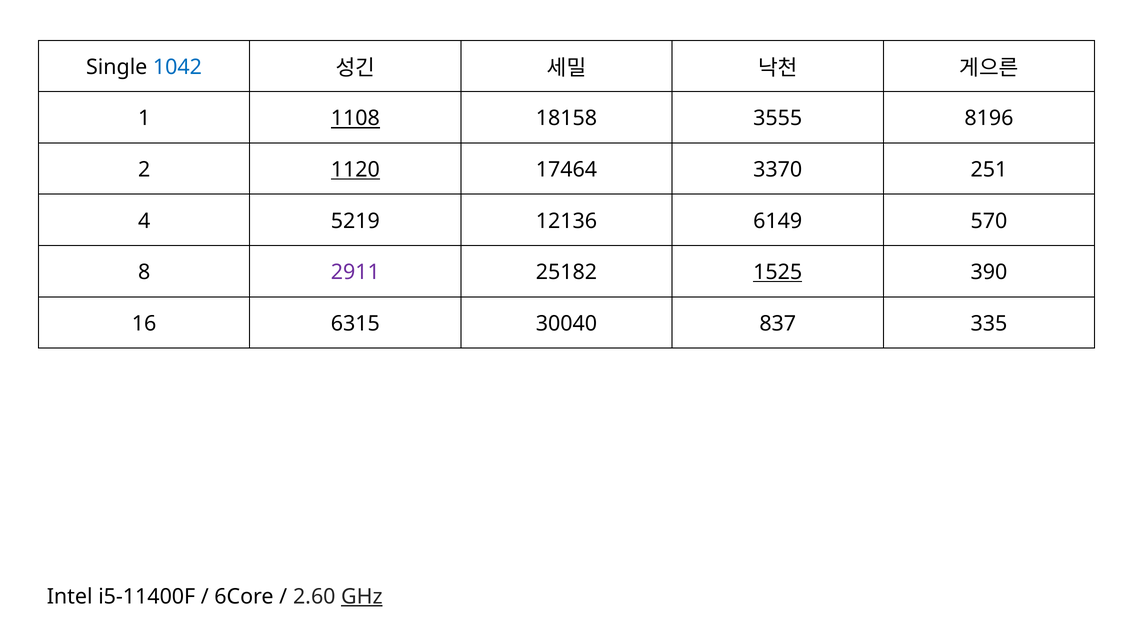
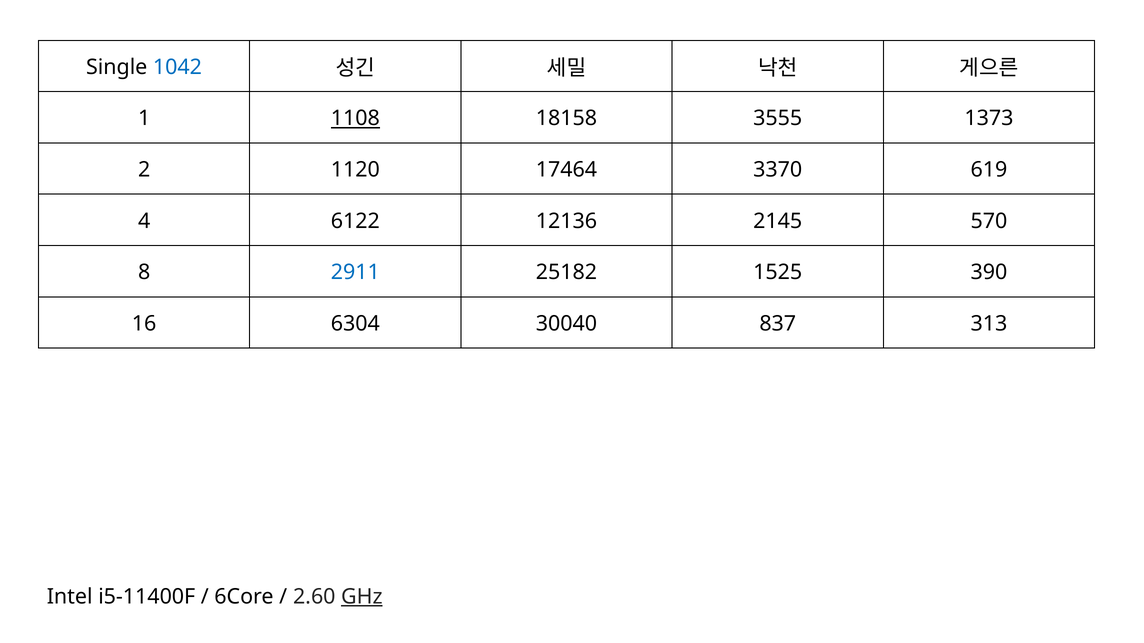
8196: 8196 -> 1373
1120 underline: present -> none
251: 251 -> 619
5219: 5219 -> 6122
6149: 6149 -> 2145
2911 colour: purple -> blue
1525 underline: present -> none
6315: 6315 -> 6304
335: 335 -> 313
